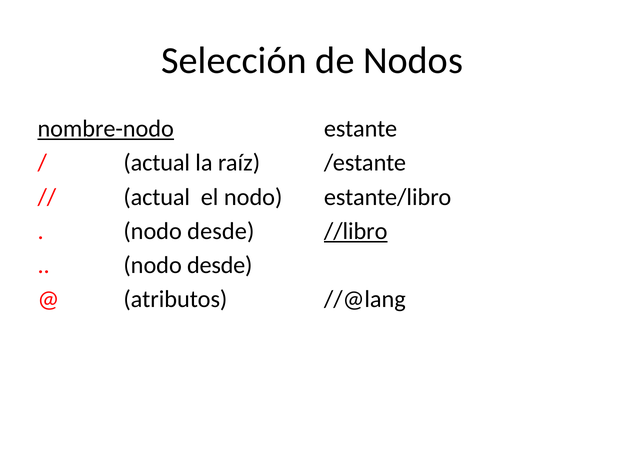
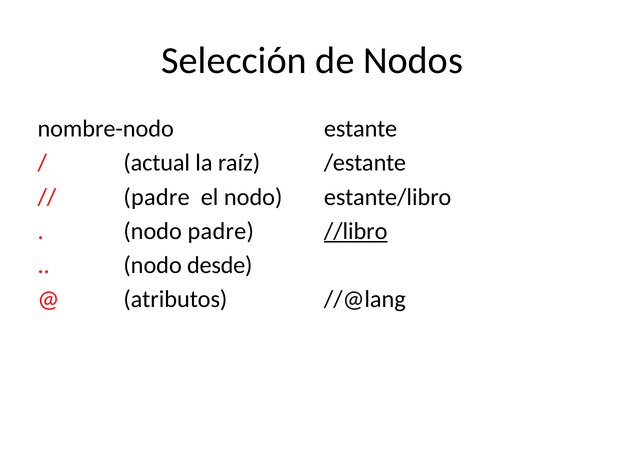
nombre-nodo underline: present -> none
actual at (157, 197): actual -> padre
desde at (221, 231): desde -> padre
